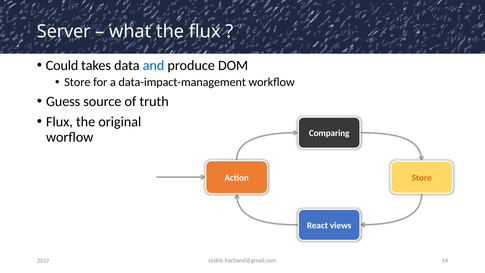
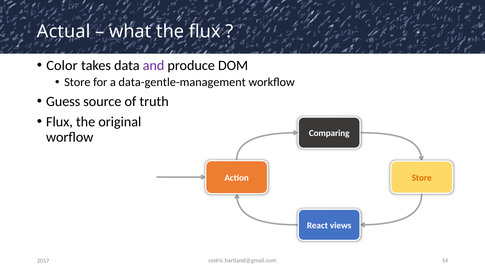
Server: Server -> Actual
Could: Could -> Color
and colour: blue -> purple
data-impact-management: data-impact-management -> data-gentle-management
